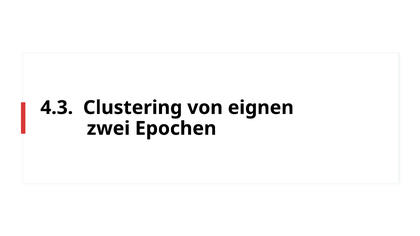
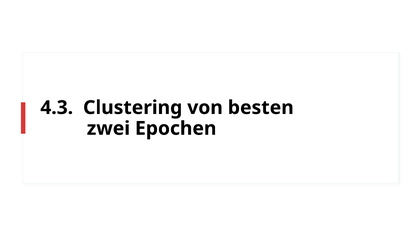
eignen: eignen -> besten
